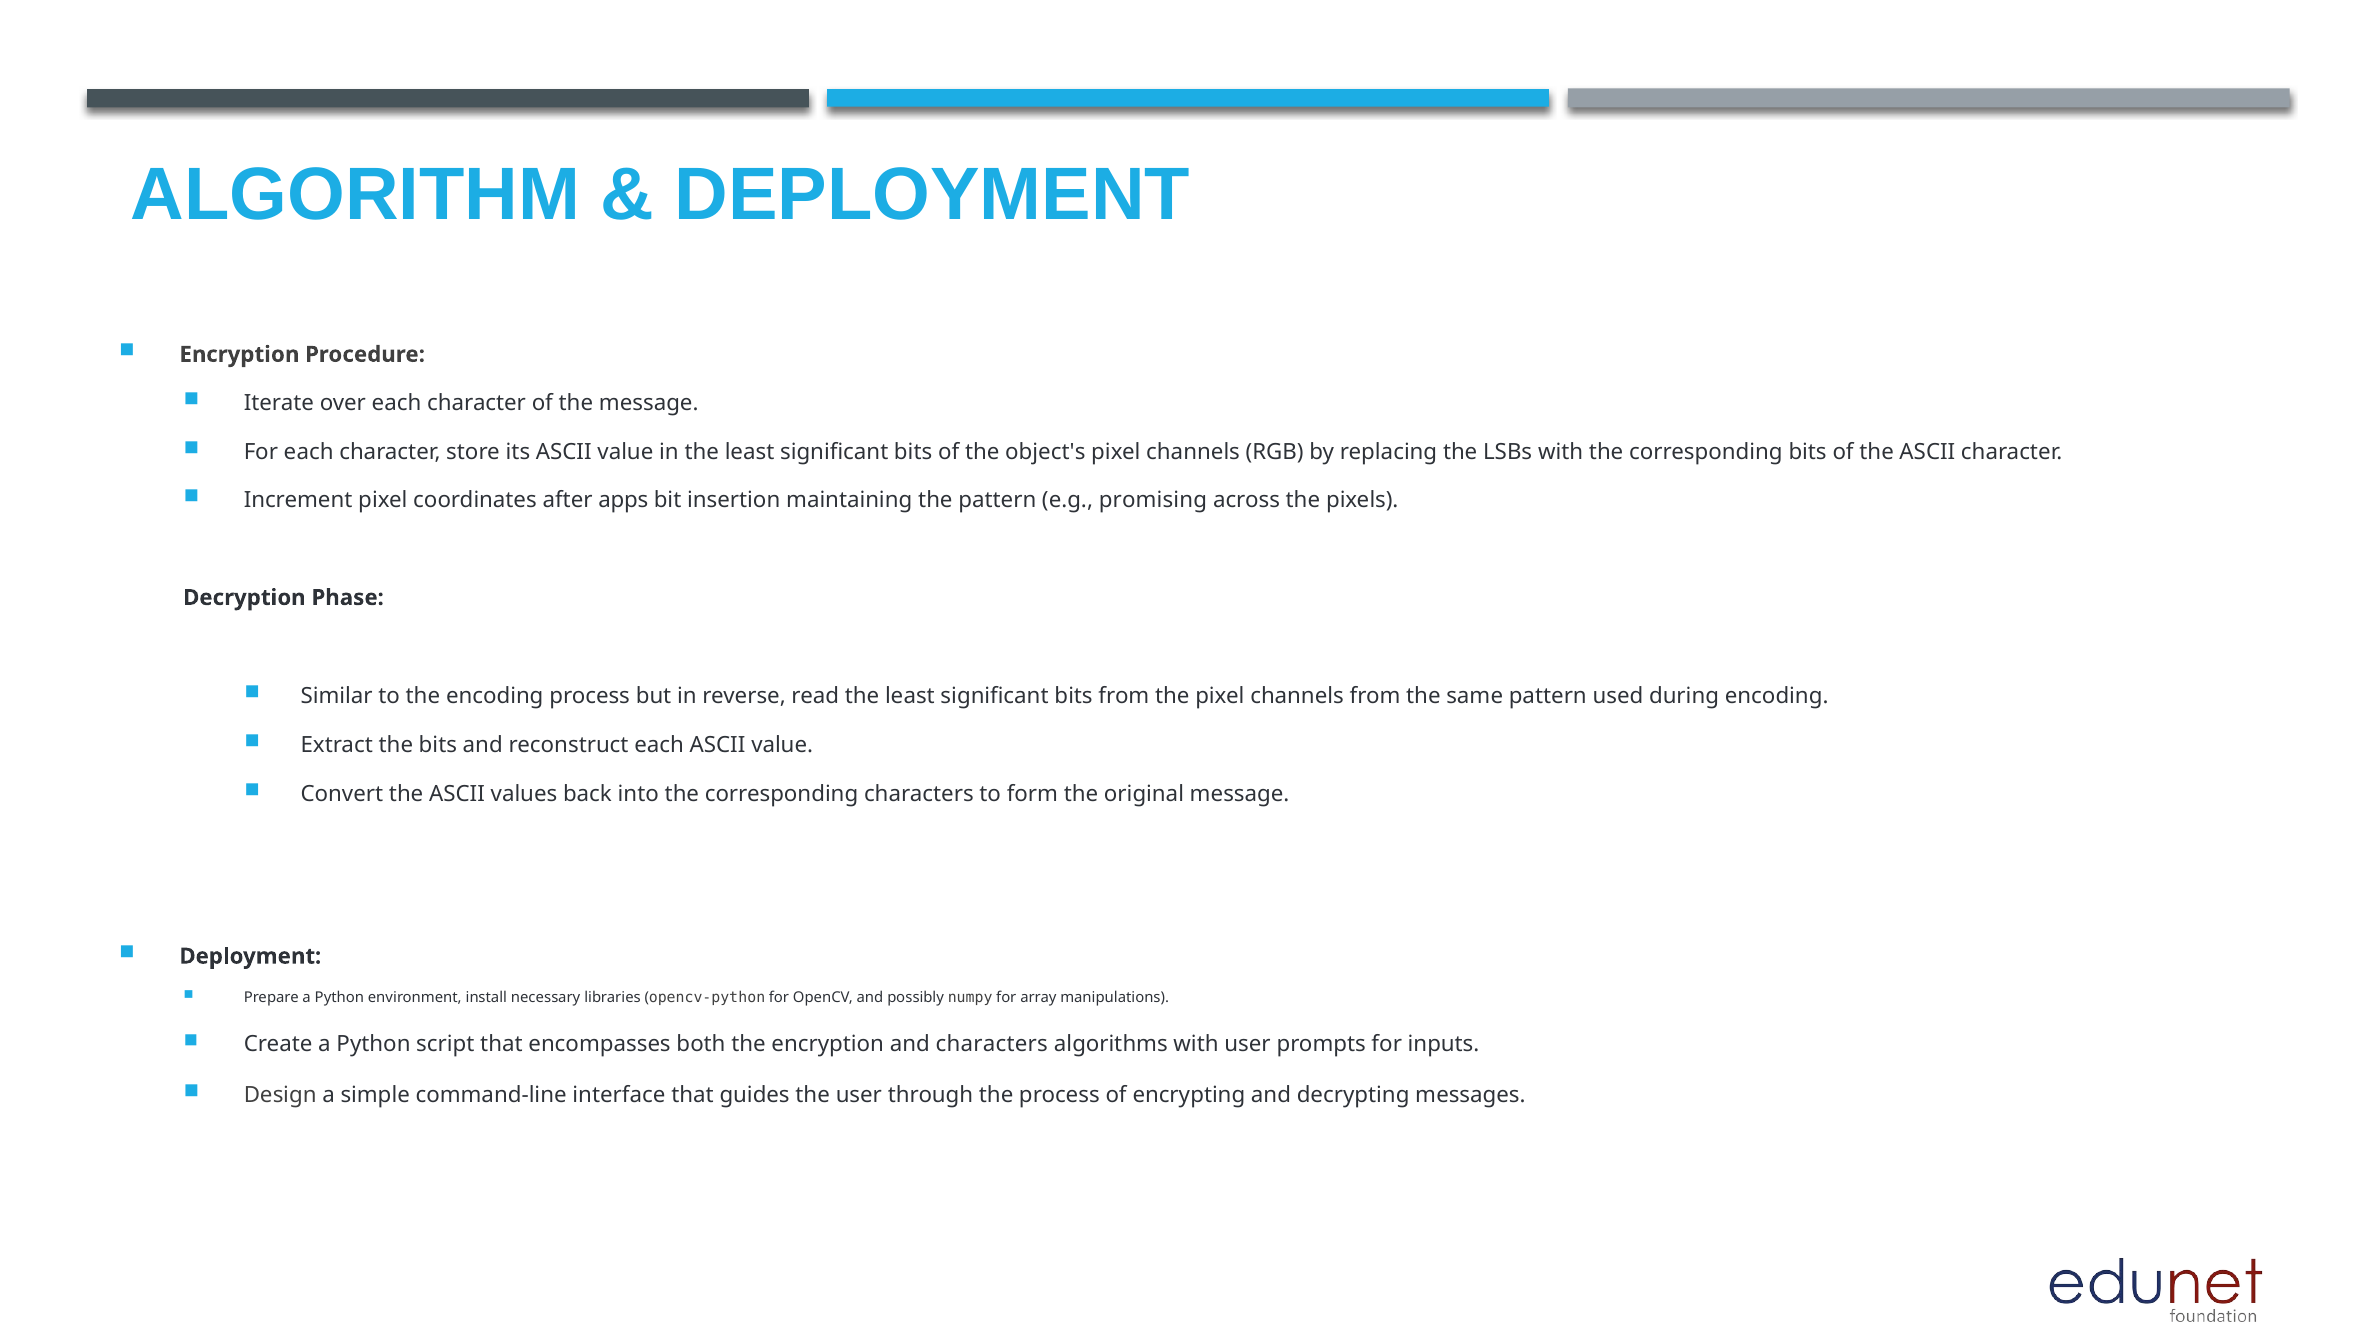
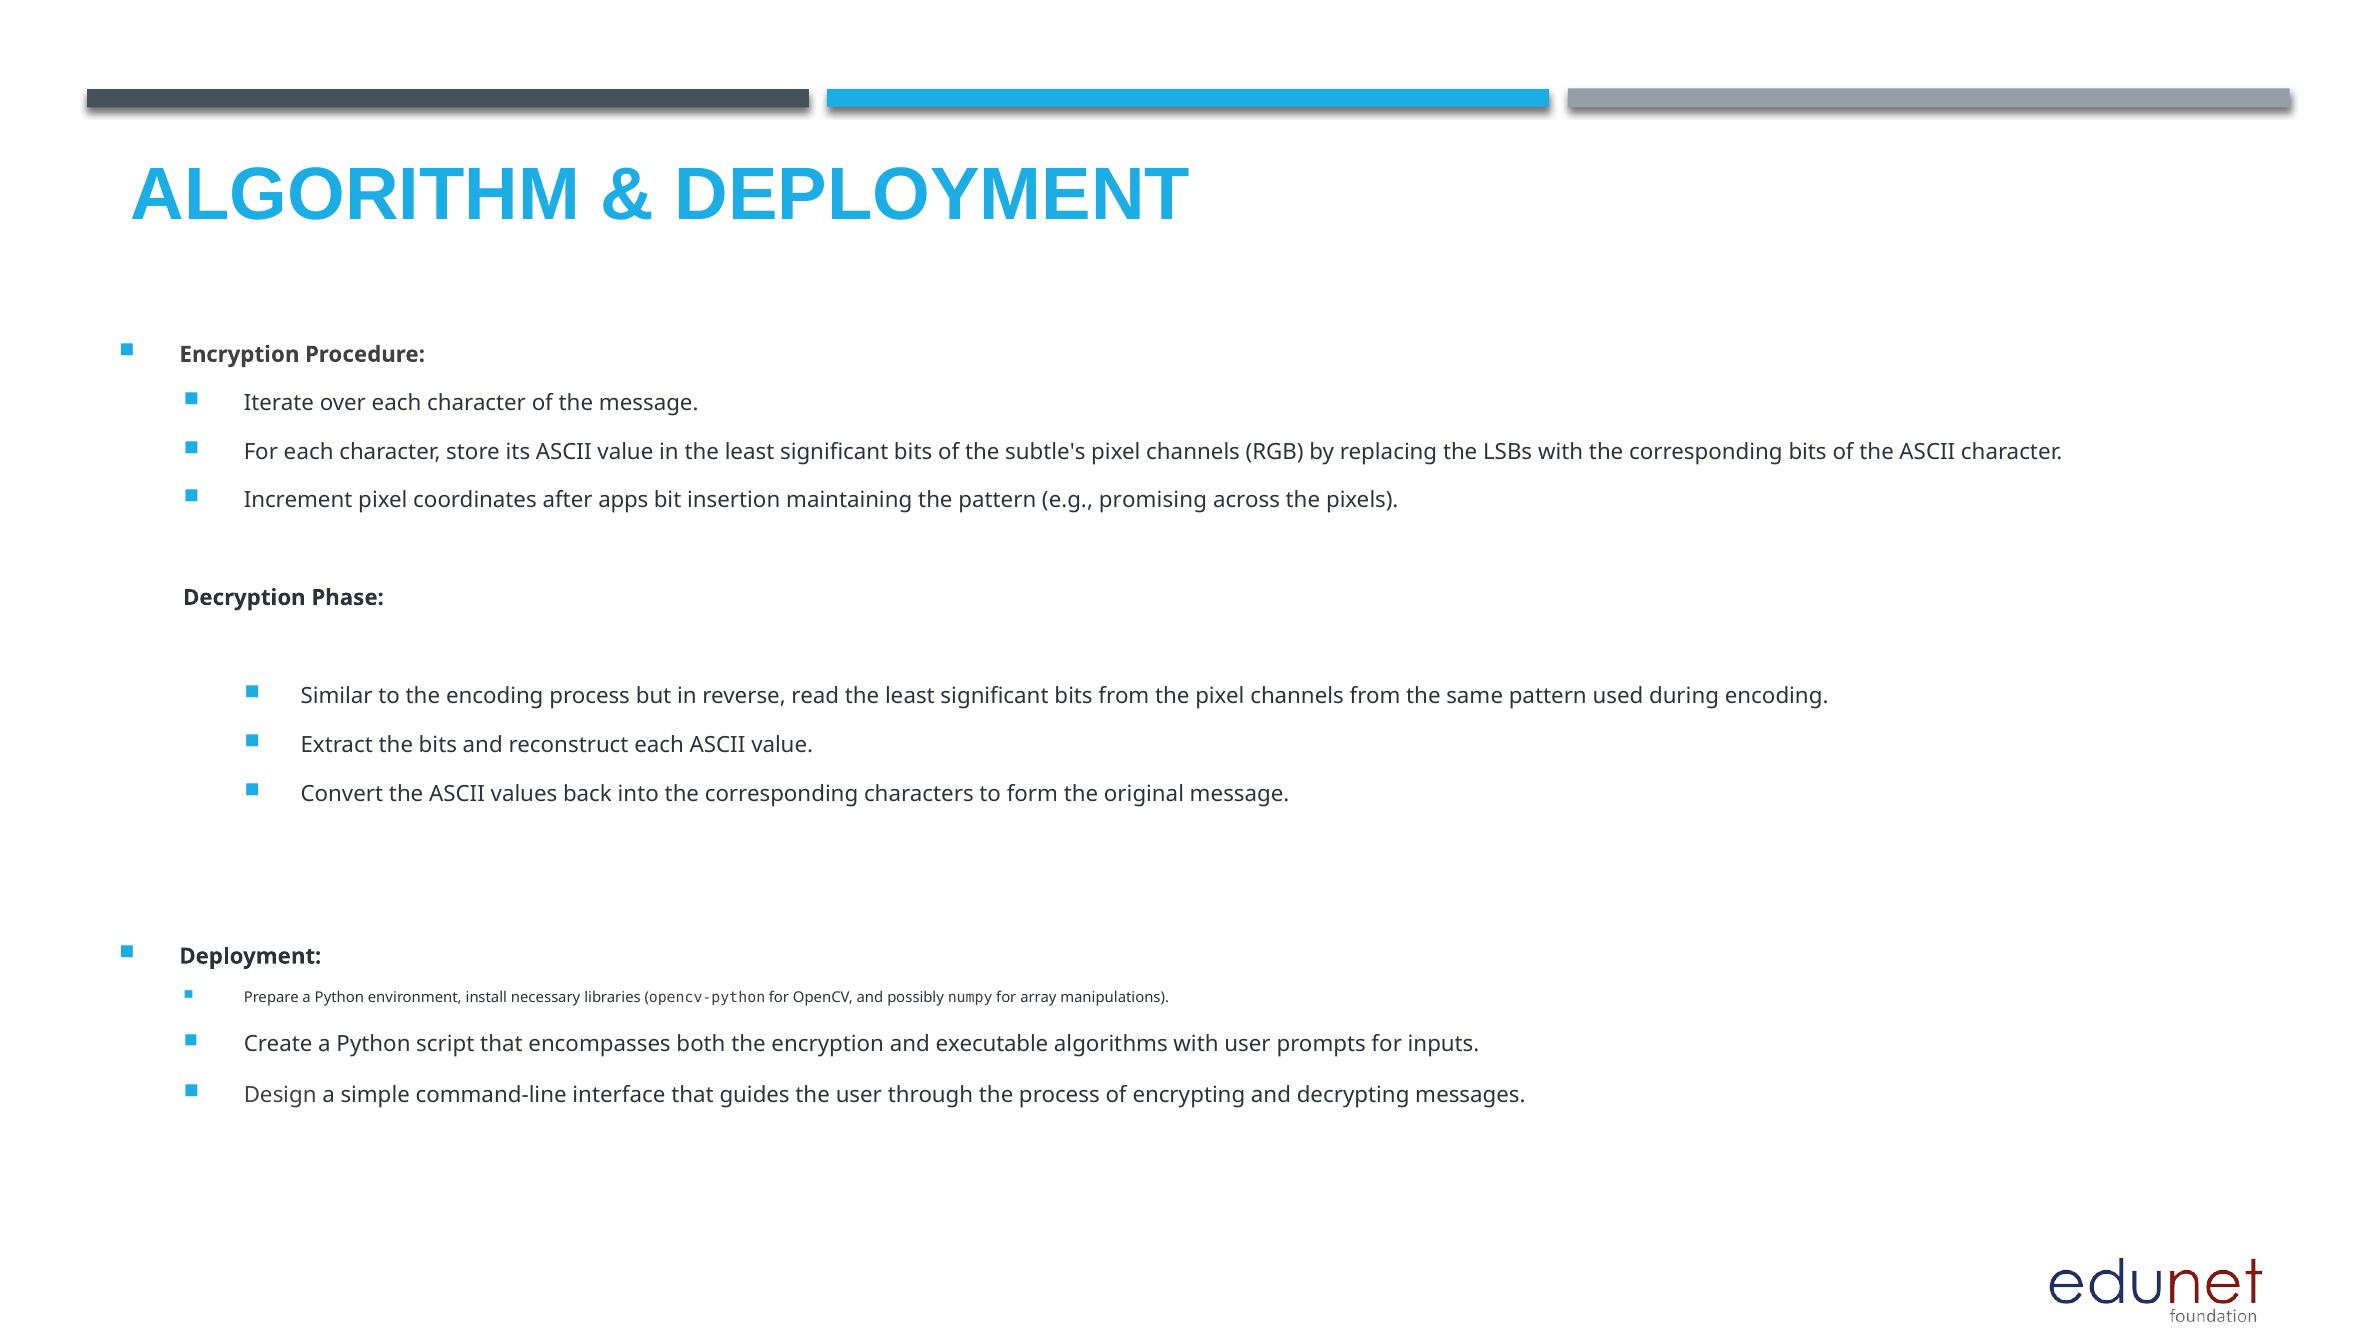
object's: object's -> subtle's
and characters: characters -> executable
